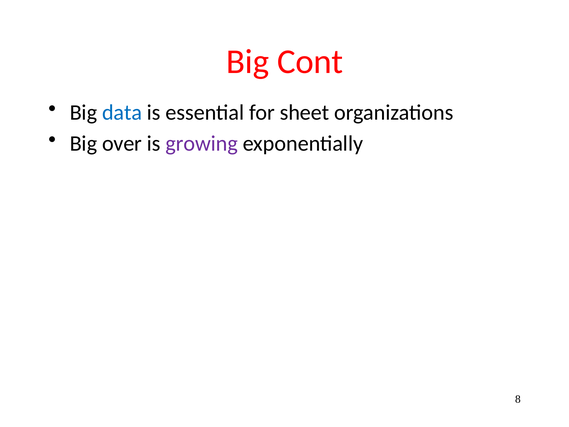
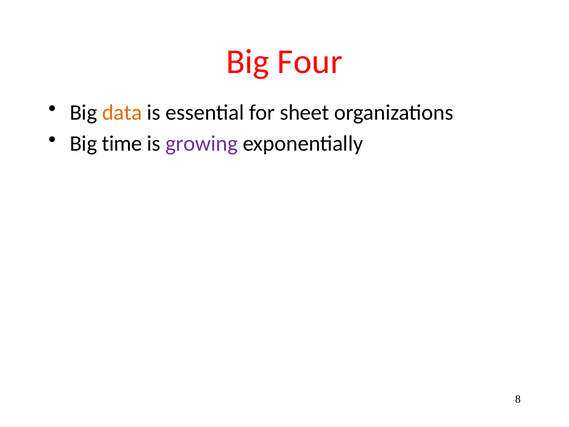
Cont: Cont -> Four
data colour: blue -> orange
over: over -> time
